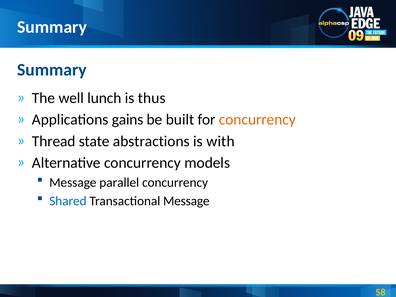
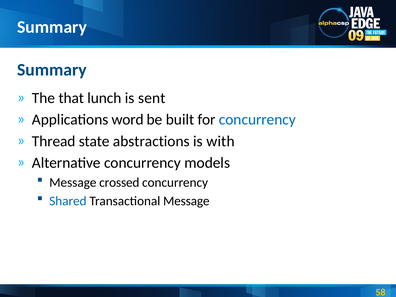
well: well -> that
thus: thus -> sent
gains: gains -> word
concurrency at (257, 120) colour: orange -> blue
parallel: parallel -> crossed
